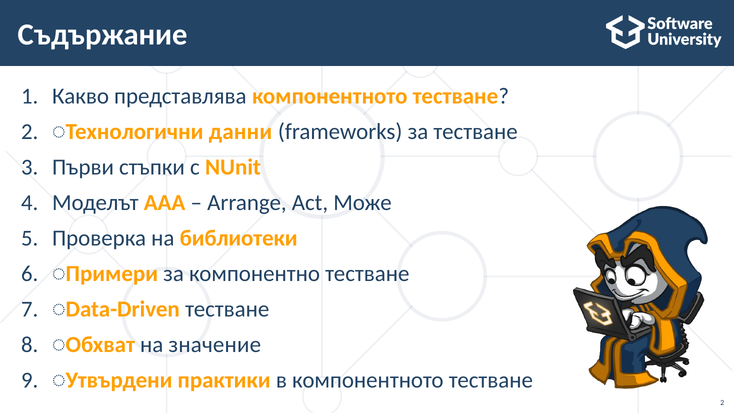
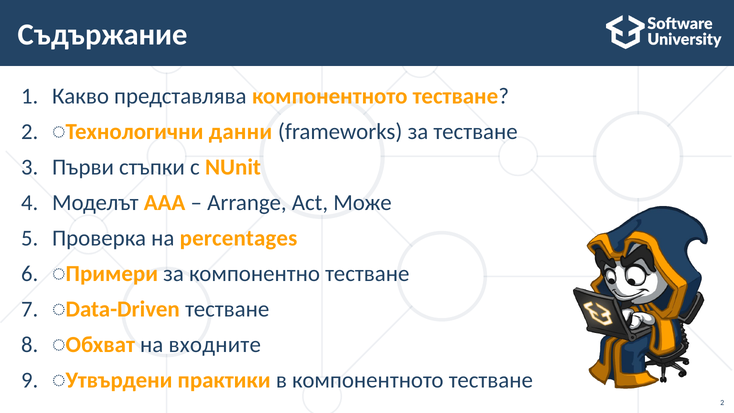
библиотеки: библиотеки -> percentages
значение: значение -> входните
